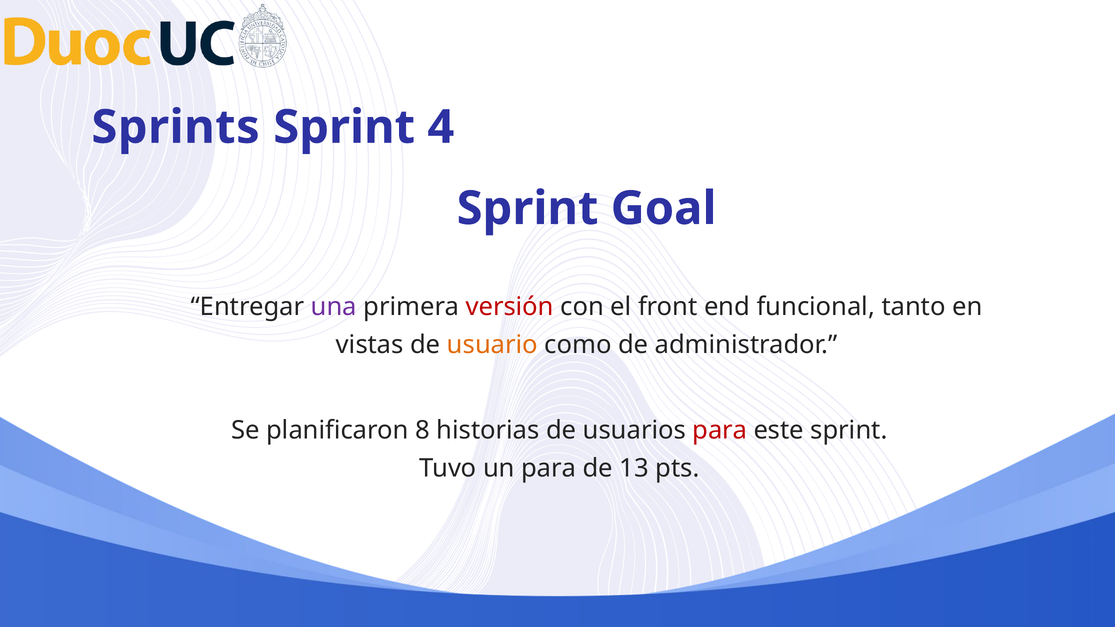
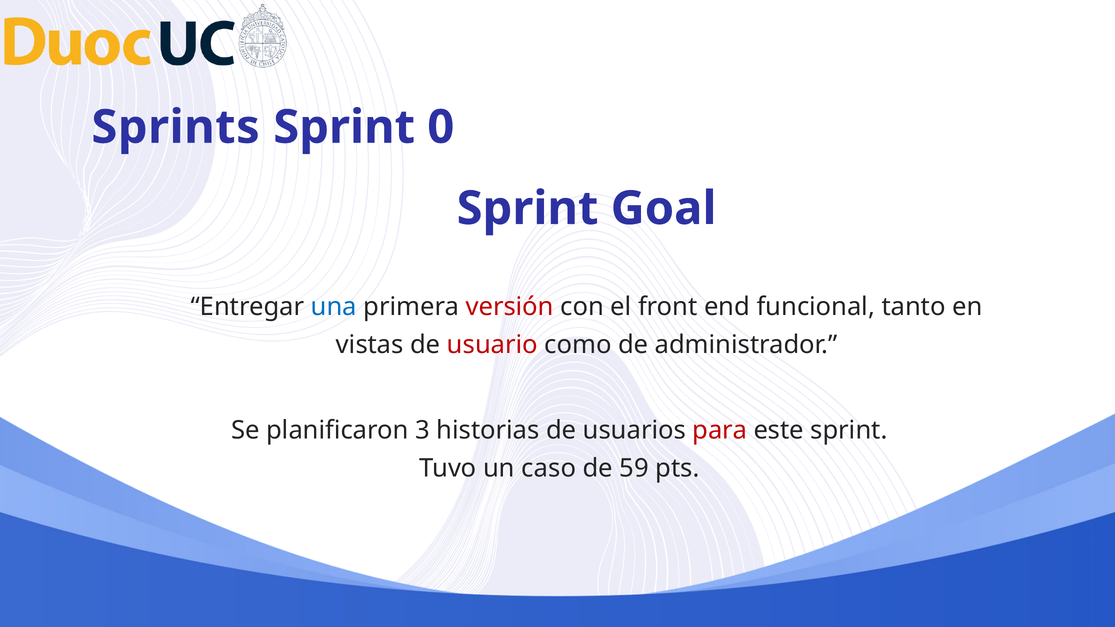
4: 4 -> 0
una colour: purple -> blue
usuario colour: orange -> red
8: 8 -> 3
un para: para -> caso
13: 13 -> 59
